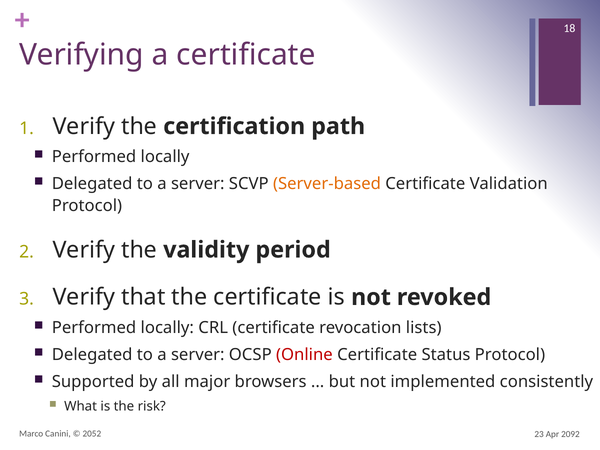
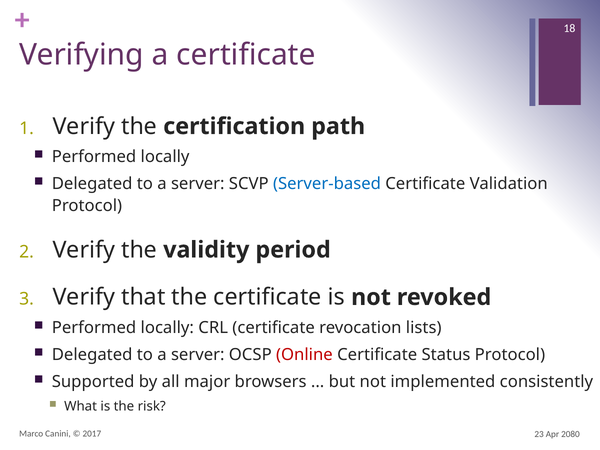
Server-based colour: orange -> blue
2052: 2052 -> 2017
2092: 2092 -> 2080
